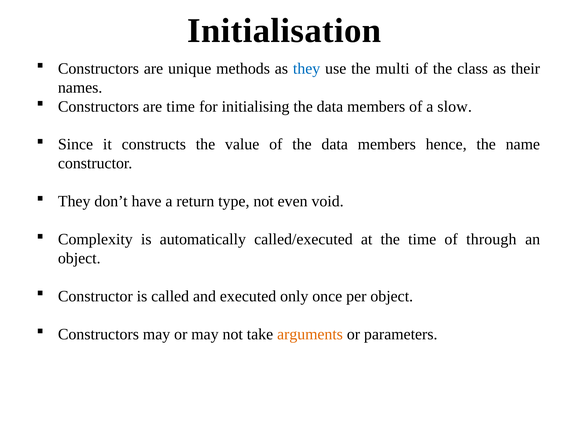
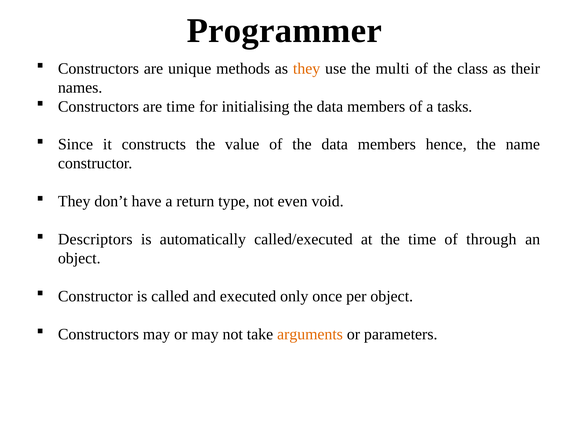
Initialisation: Initialisation -> Programmer
they at (307, 69) colour: blue -> orange
slow: slow -> tasks
Complexity: Complexity -> Descriptors
